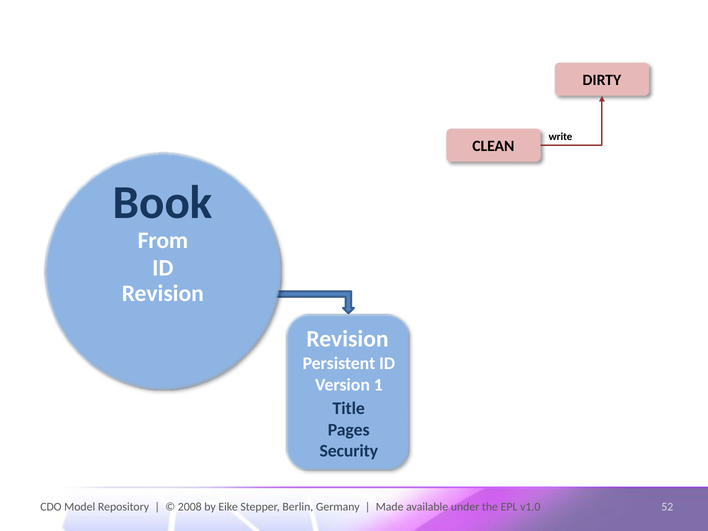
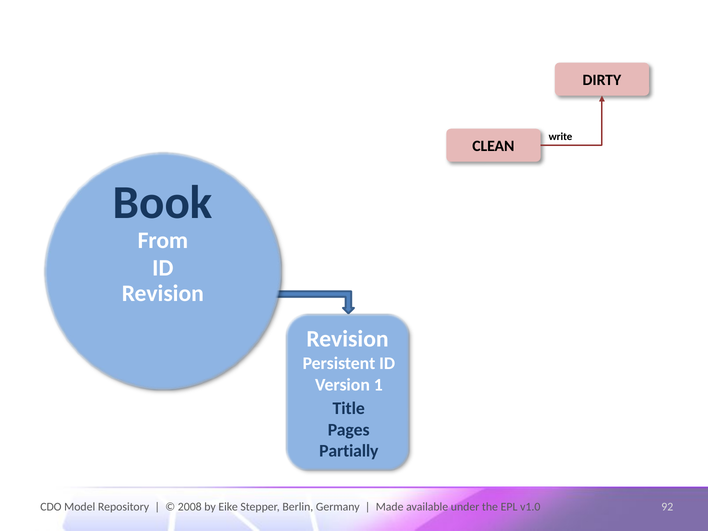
Security: Security -> Partially
52: 52 -> 92
